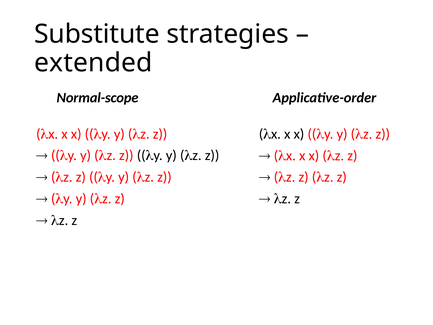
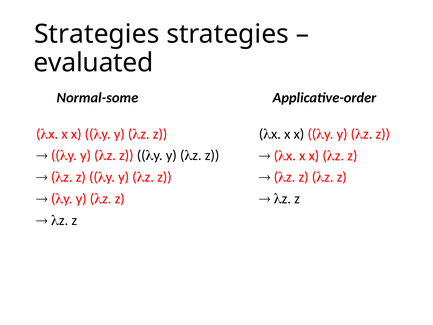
Substitute at (97, 34): Substitute -> Strategies
extended: extended -> evaluated
Normal-scope: Normal-scope -> Normal-some
